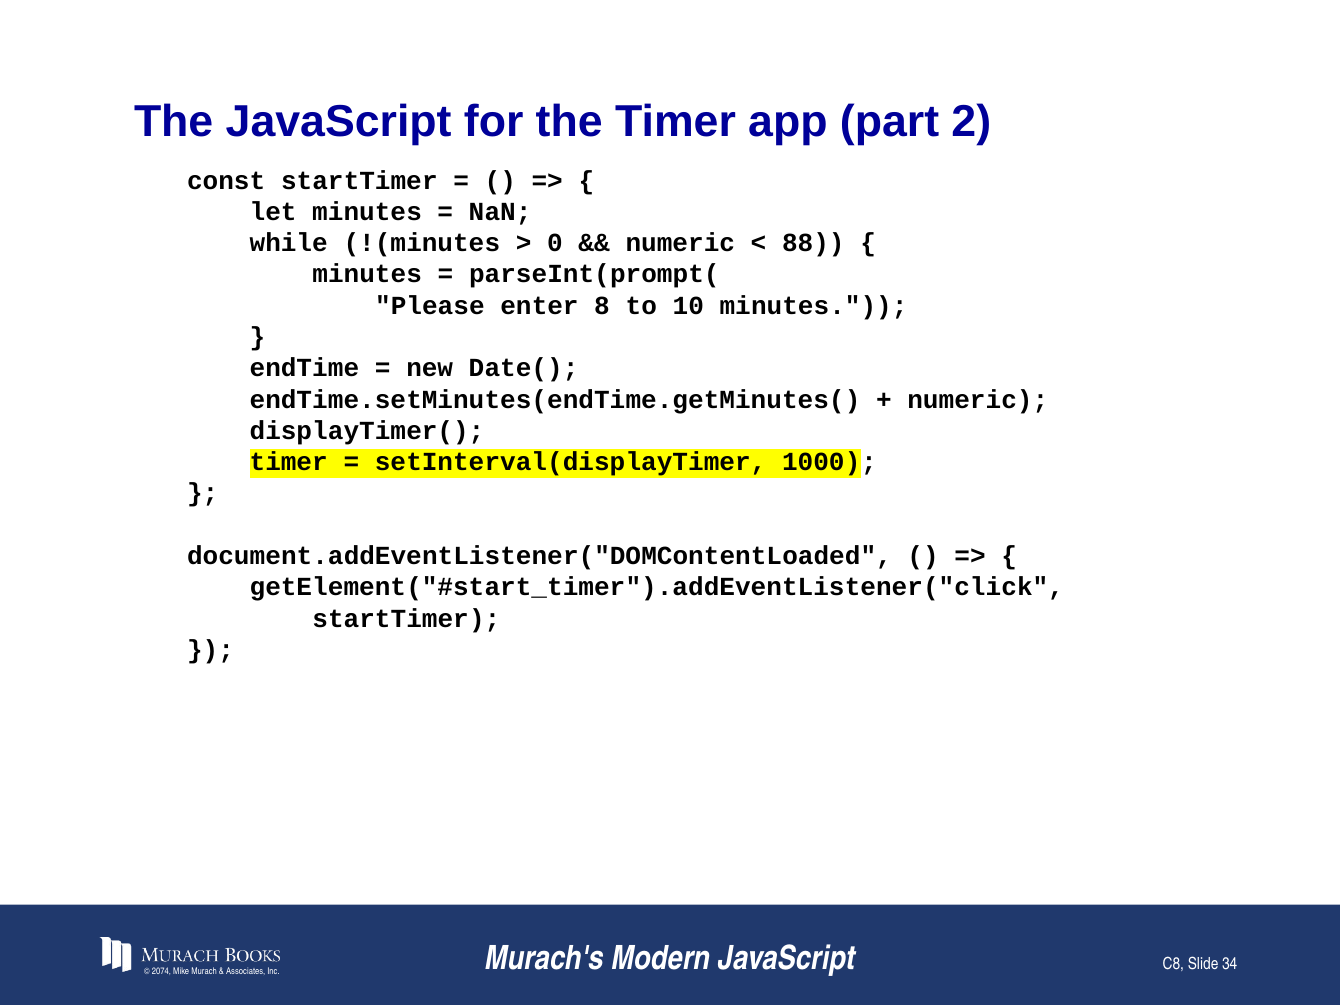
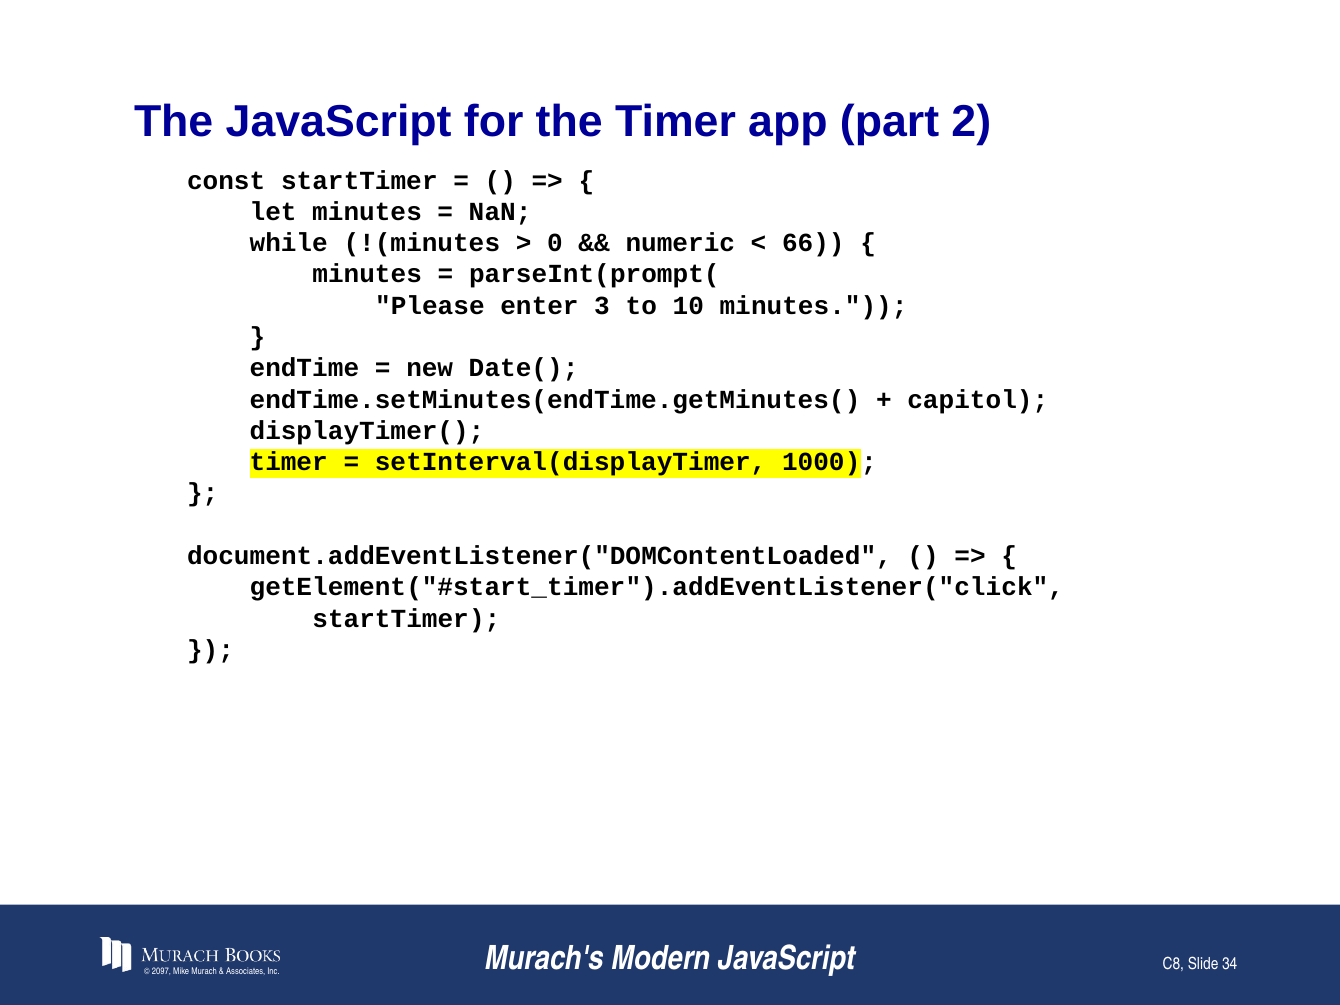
88: 88 -> 66
8: 8 -> 3
numeric at (978, 399): numeric -> capitol
2074: 2074 -> 2097
